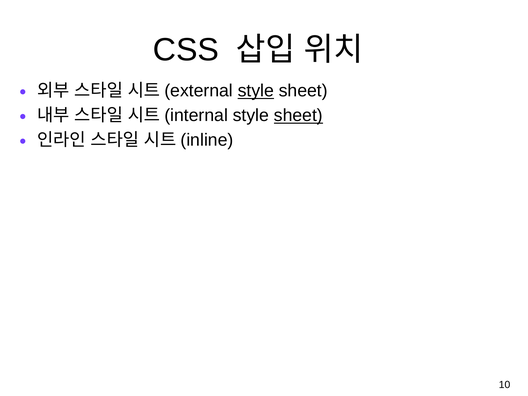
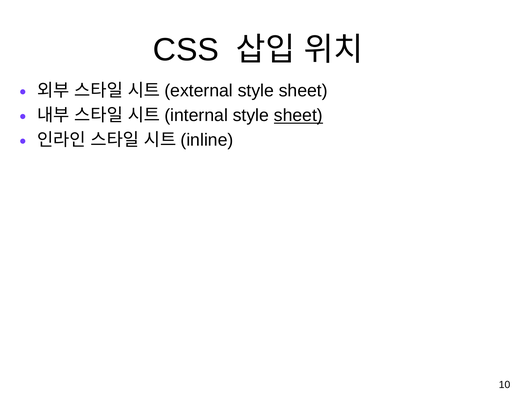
style at (256, 91) underline: present -> none
